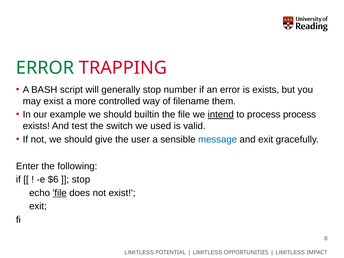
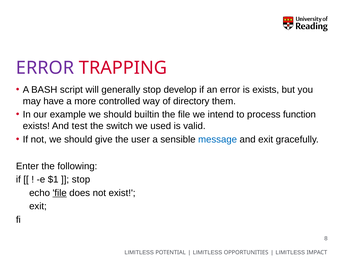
ERROR at (45, 68) colour: green -> purple
number: number -> develop
may exist: exist -> have
filename: filename -> directory
intend underline: present -> none
process process: process -> function
$6: $6 -> $1
